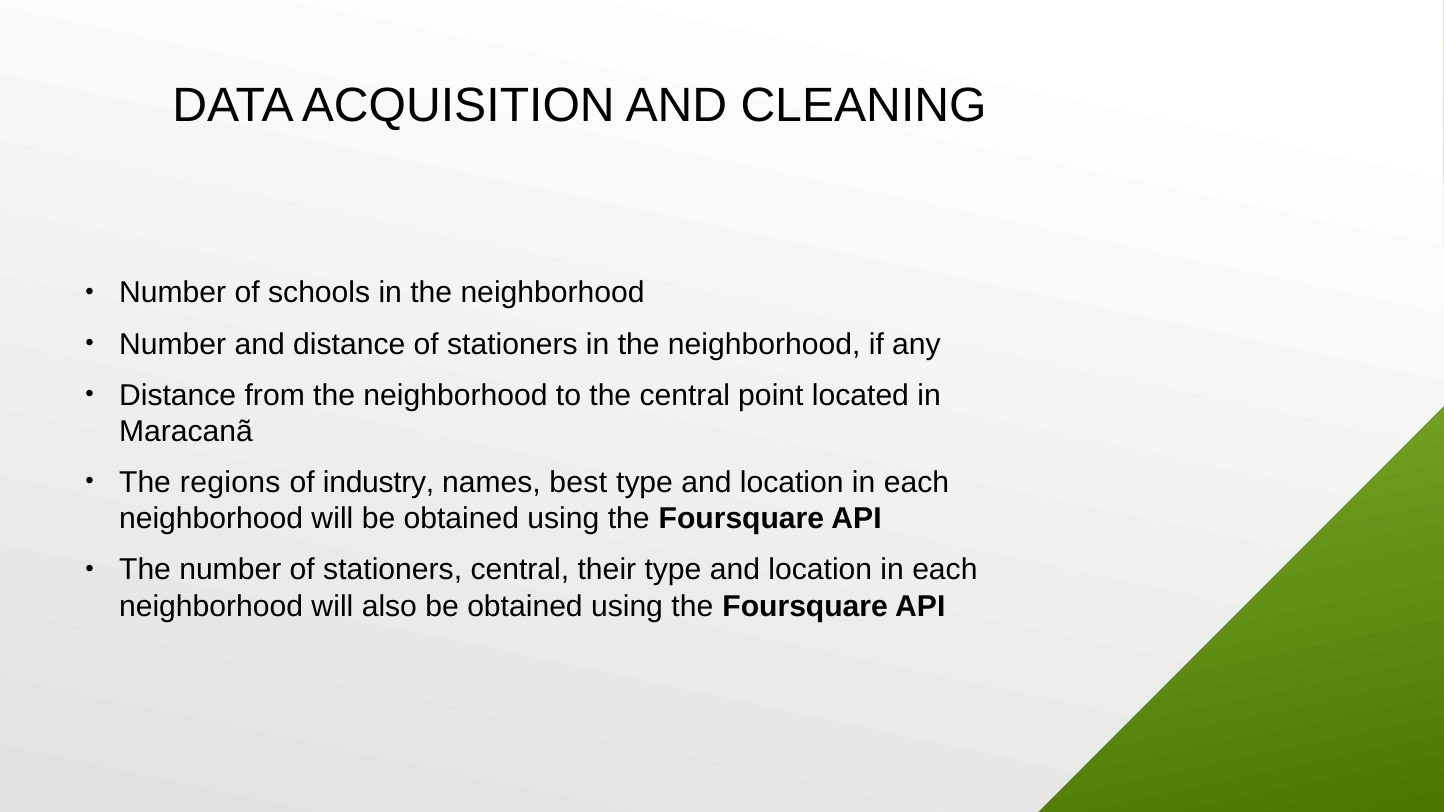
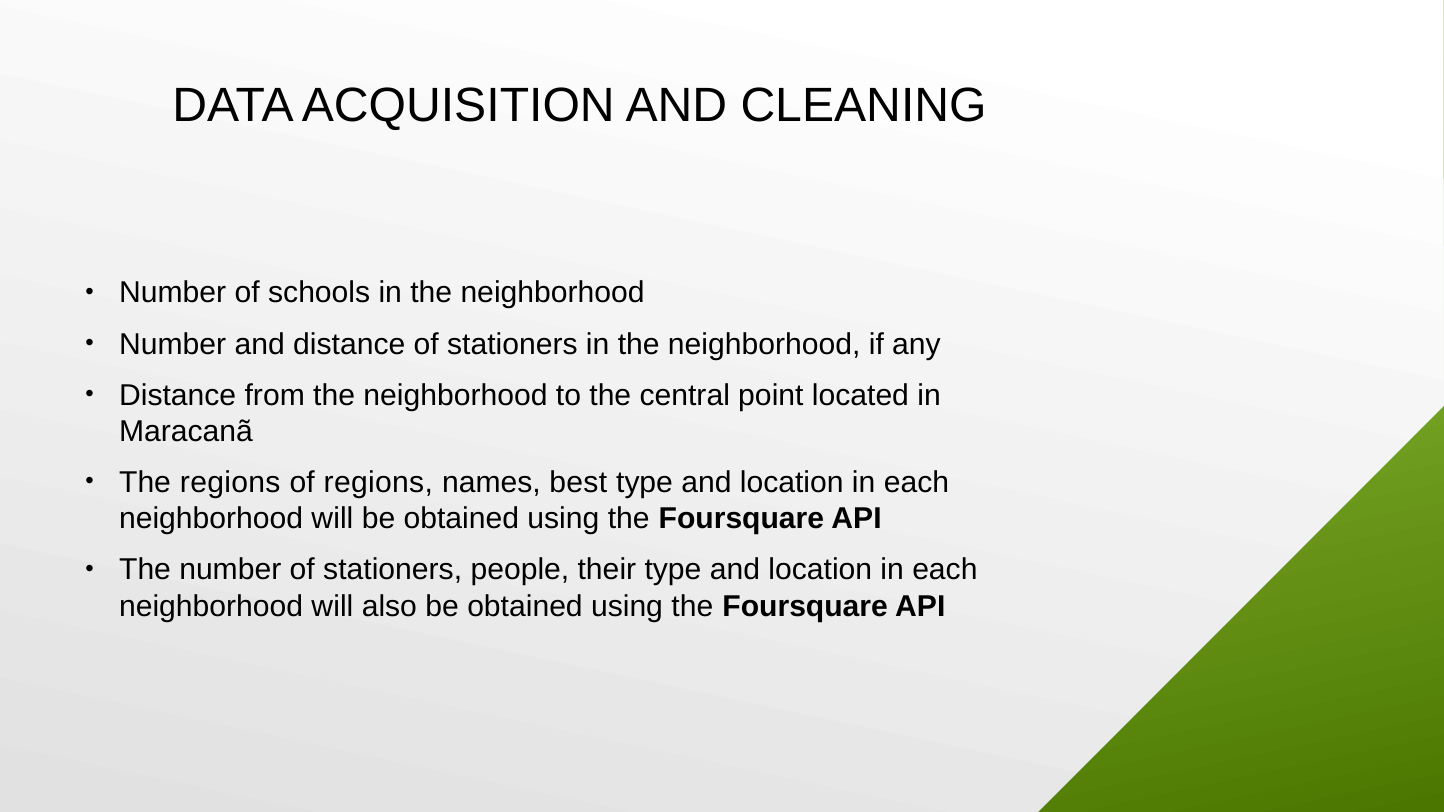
of industry: industry -> regions
stationers central: central -> people
